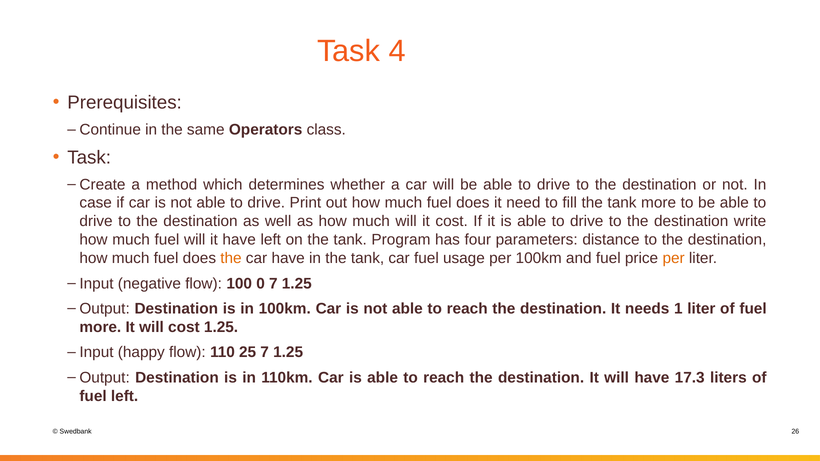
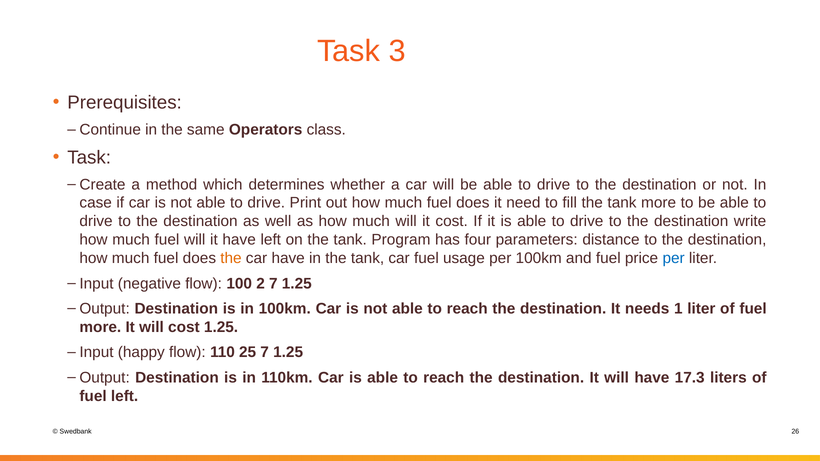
4: 4 -> 3
per at (674, 258) colour: orange -> blue
0: 0 -> 2
